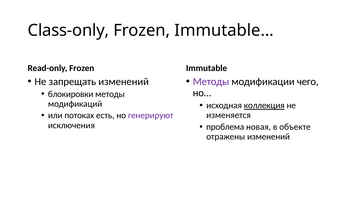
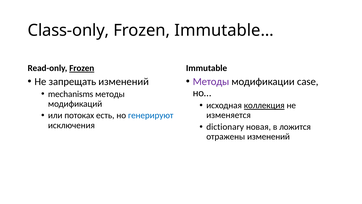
Frozen at (82, 68) underline: none -> present
чего: чего -> case
блокировки: блокировки -> mechanisms
генерируют colour: purple -> blue
проблема: проблема -> dictionary
объекте: объекте -> ложится
